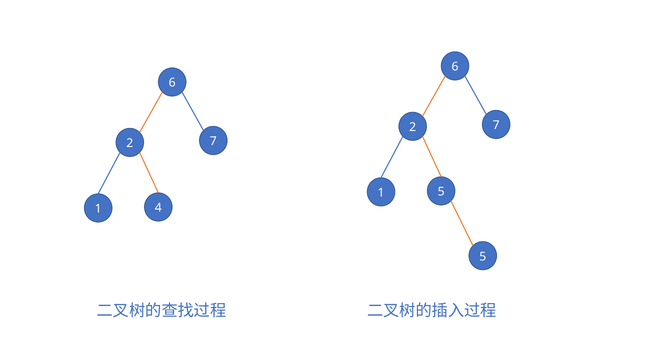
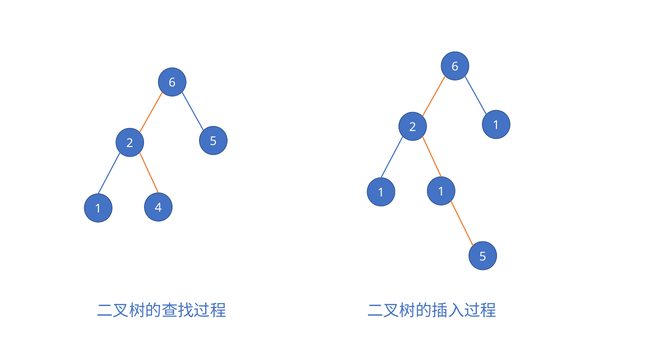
7 at (496, 125): 7 -> 1
7 at (213, 142): 7 -> 5
5 at (441, 192): 5 -> 1
